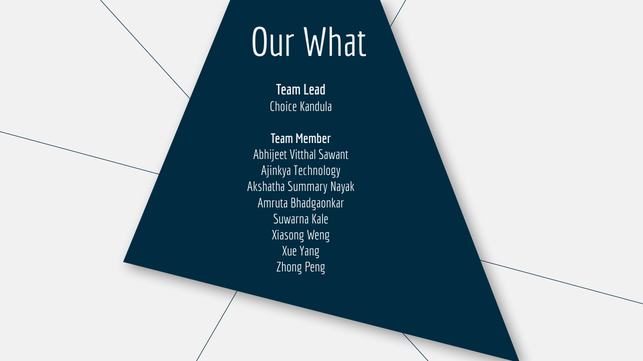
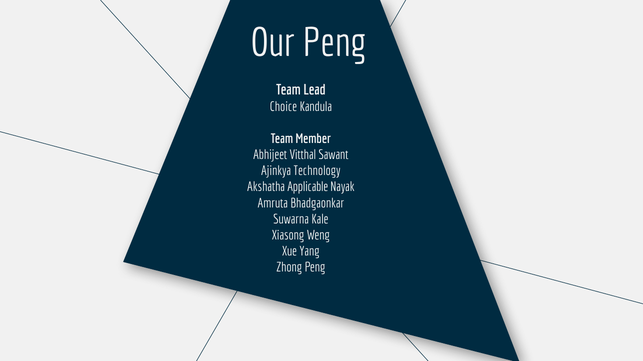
Our What: What -> Peng
Summary: Summary -> Applicable
